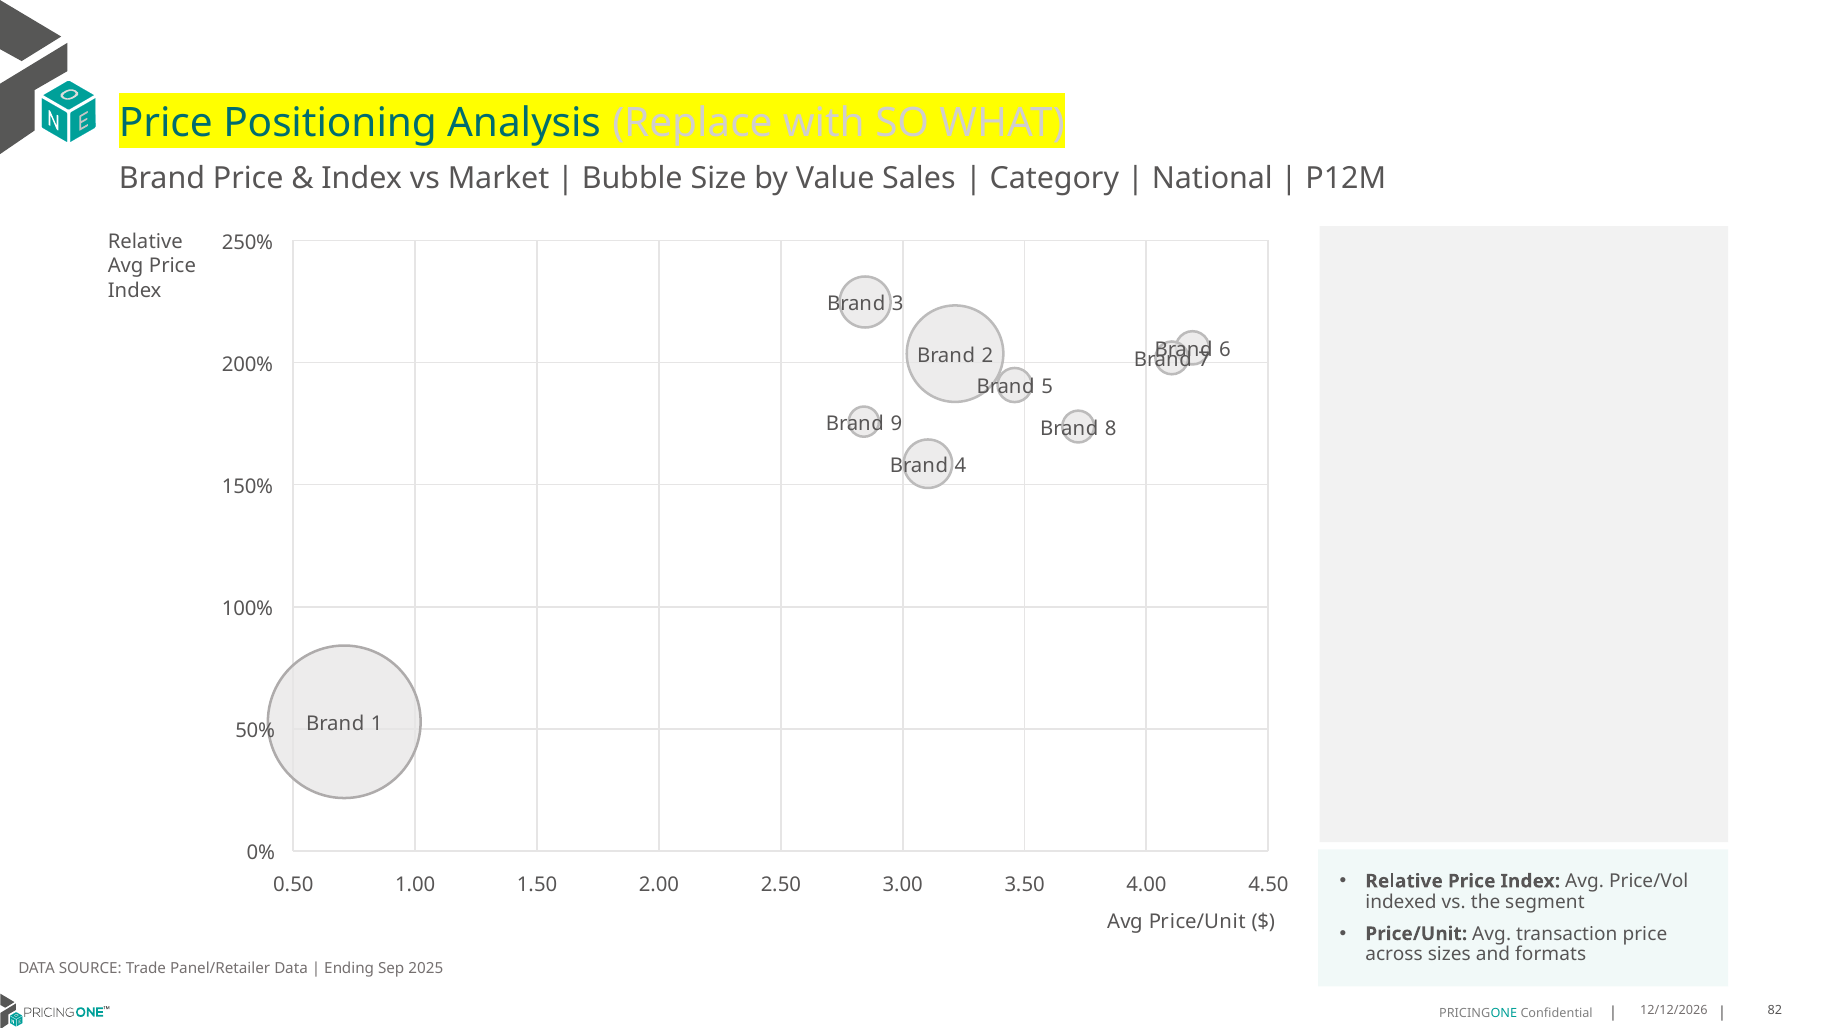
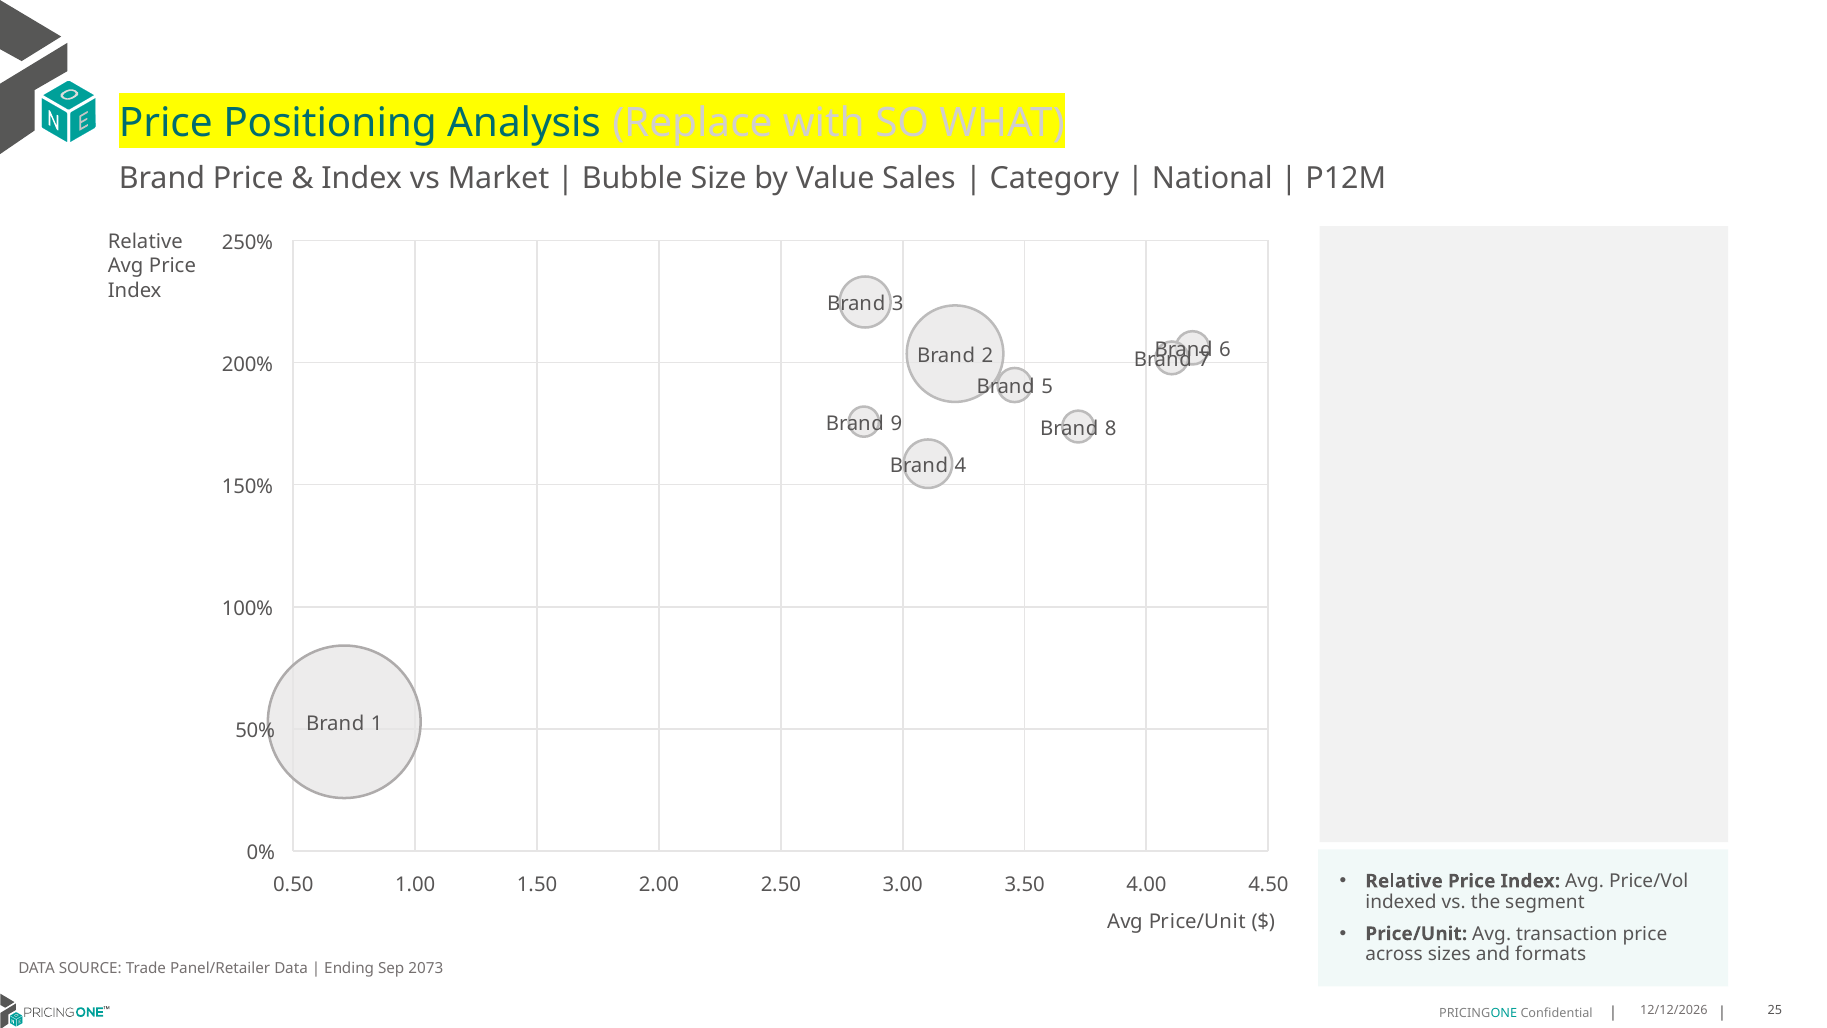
2025: 2025 -> 2073
82: 82 -> 25
